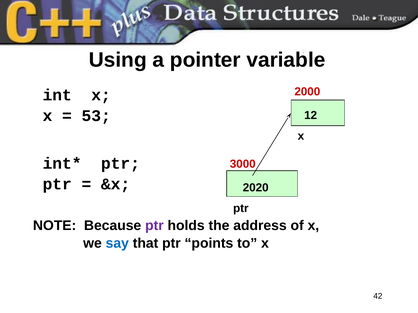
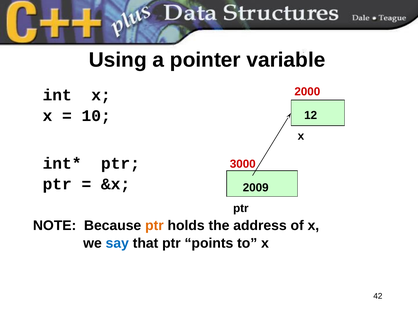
53: 53 -> 10
2020: 2020 -> 2009
ptr at (154, 226) colour: purple -> orange
